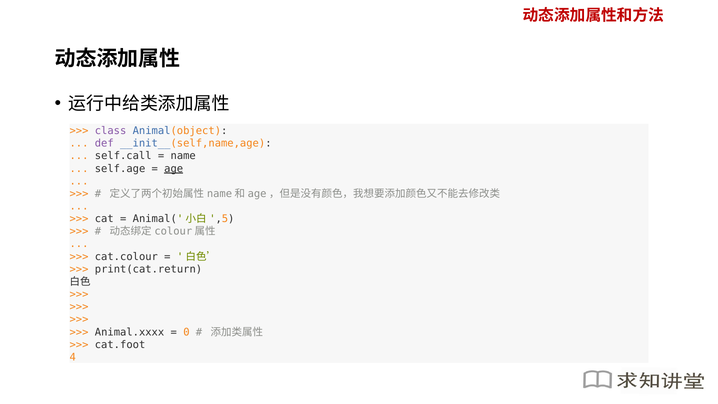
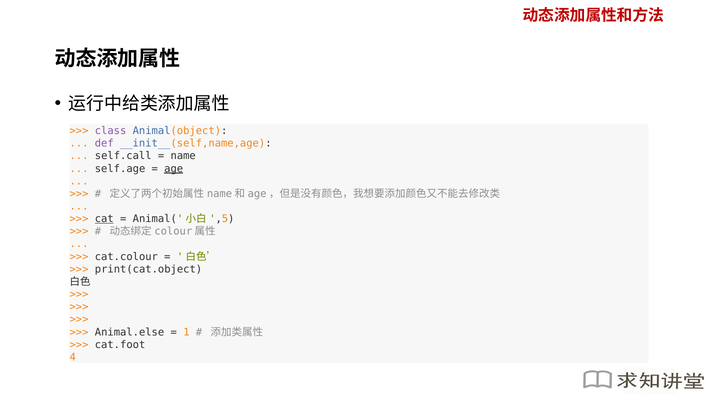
cat underline: none -> present
print(cat.return: print(cat.return -> print(cat.object
Animal.xxxx: Animal.xxxx -> Animal.else
0: 0 -> 1
